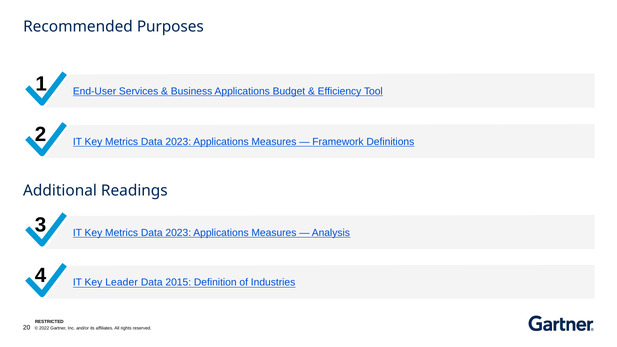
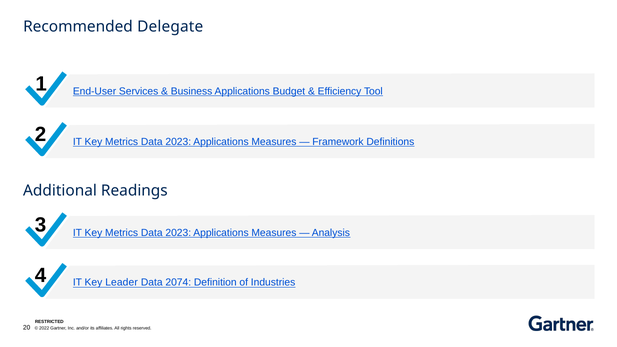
Purposes: Purposes -> Delegate
2015: 2015 -> 2074
